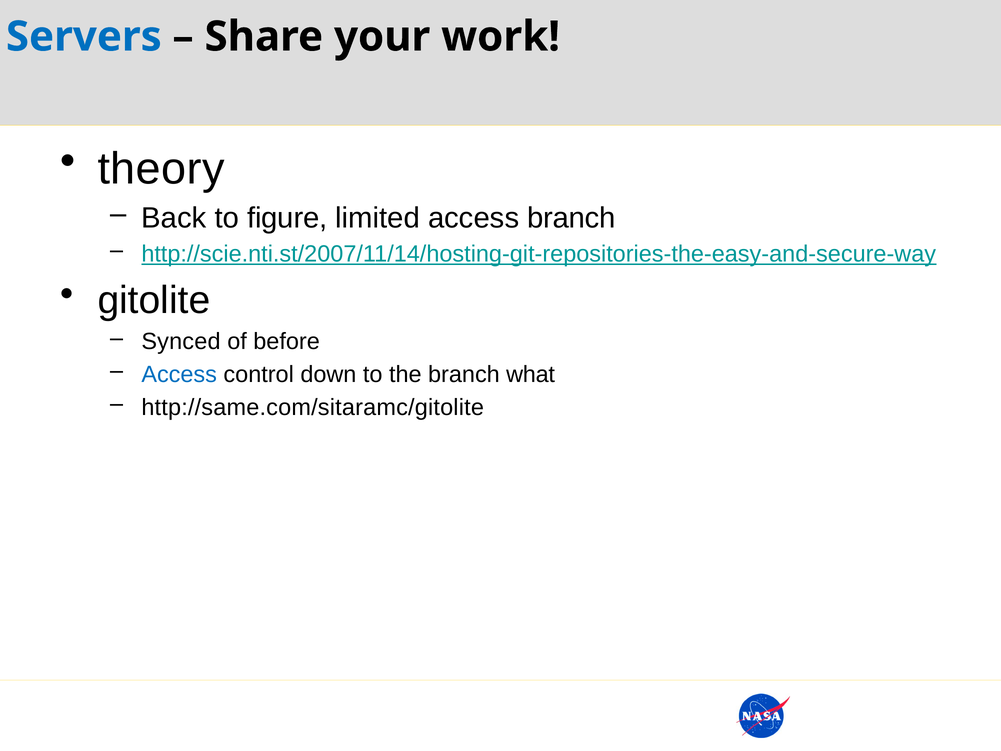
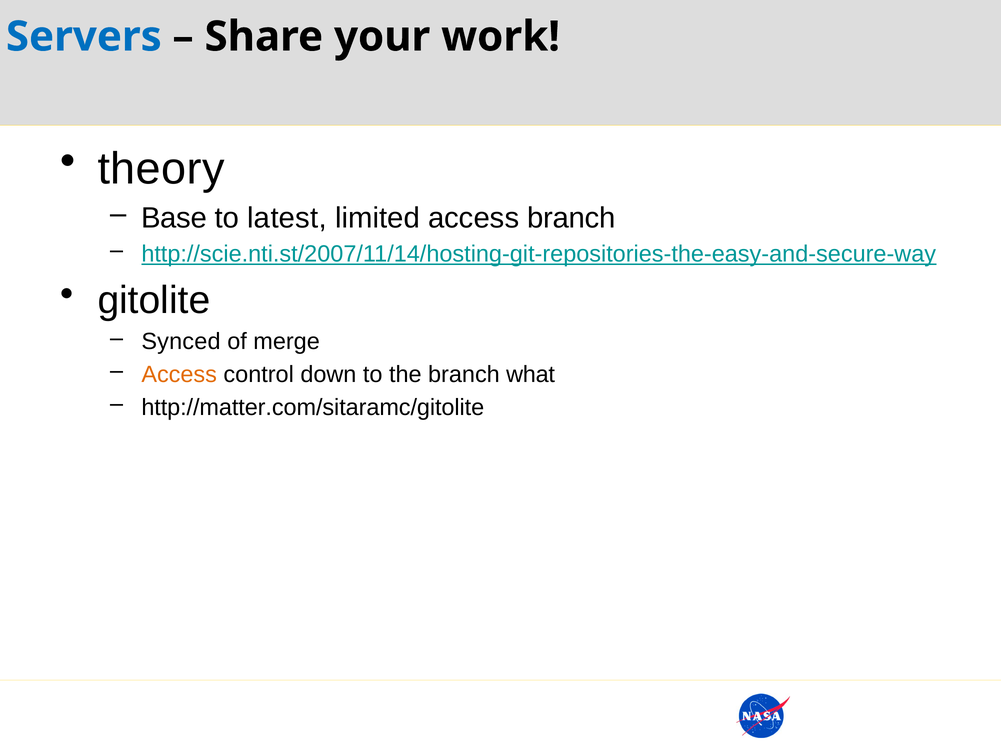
Back: Back -> Base
figure: figure -> latest
before: before -> merge
Access at (179, 374) colour: blue -> orange
http://same.com/sitaramc/gitolite: http://same.com/sitaramc/gitolite -> http://matter.com/sitaramc/gitolite
